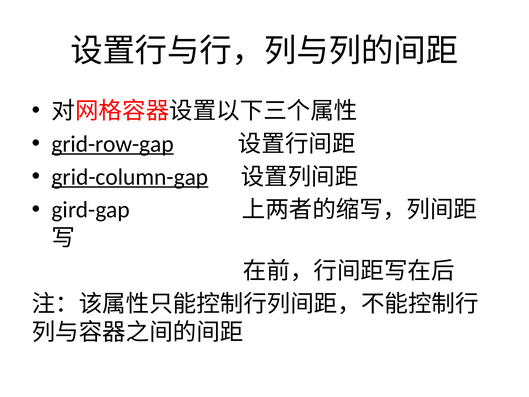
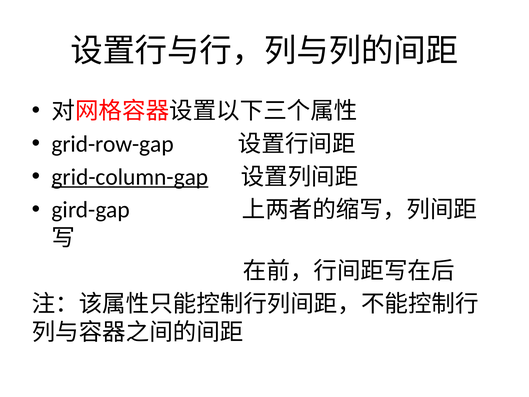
grid-row-gap underline: present -> none
